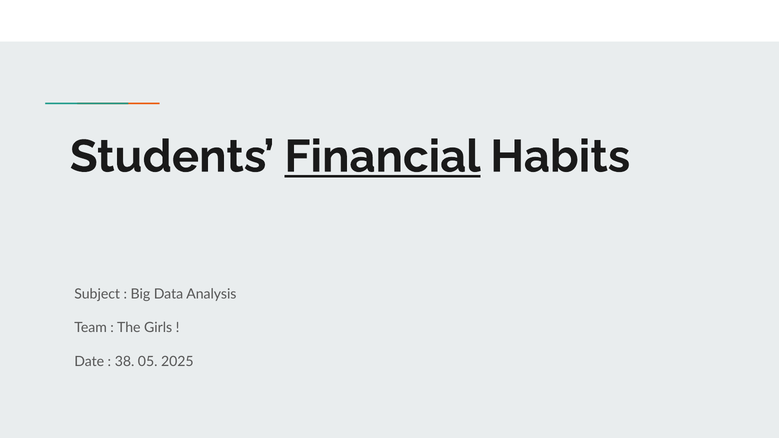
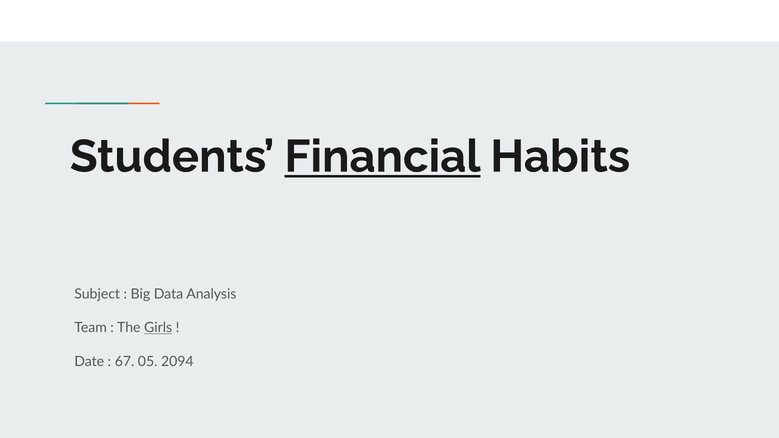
Girls underline: none -> present
38: 38 -> 67
2025: 2025 -> 2094
